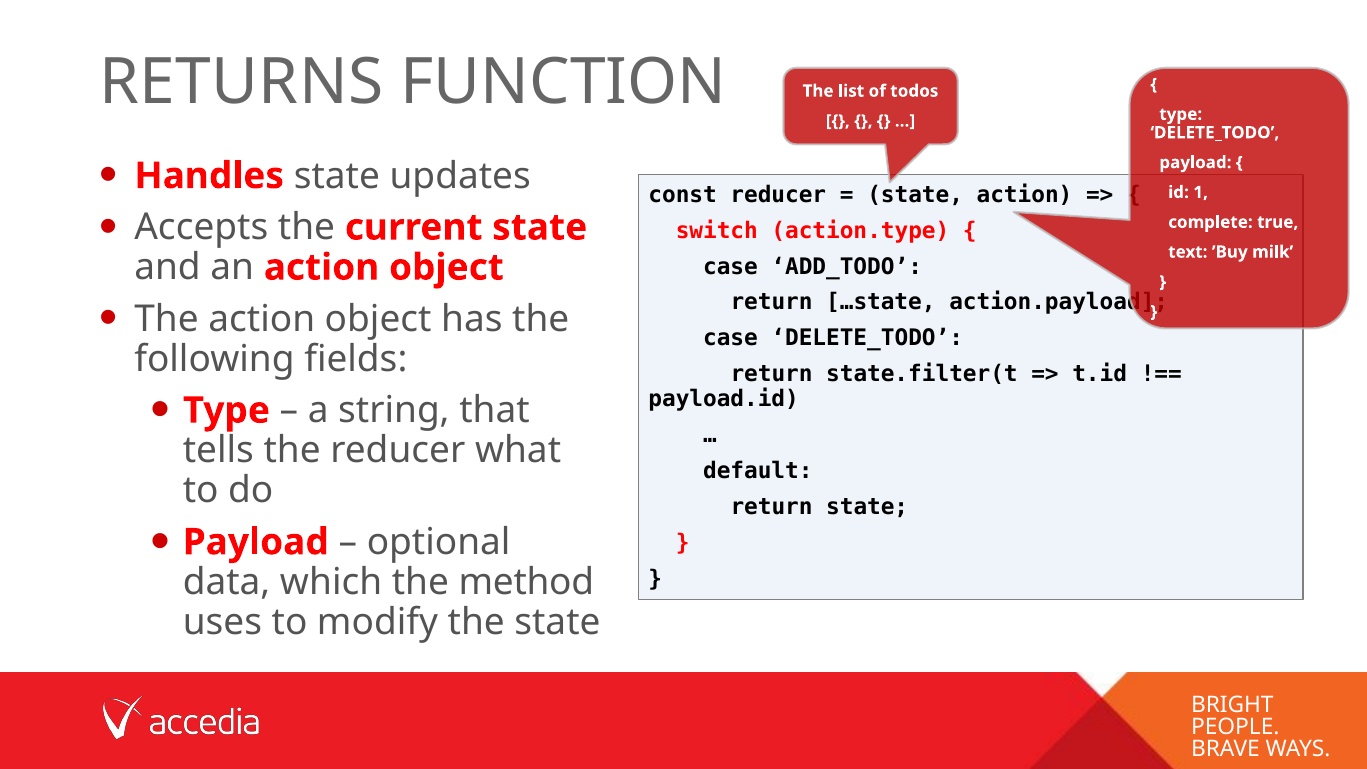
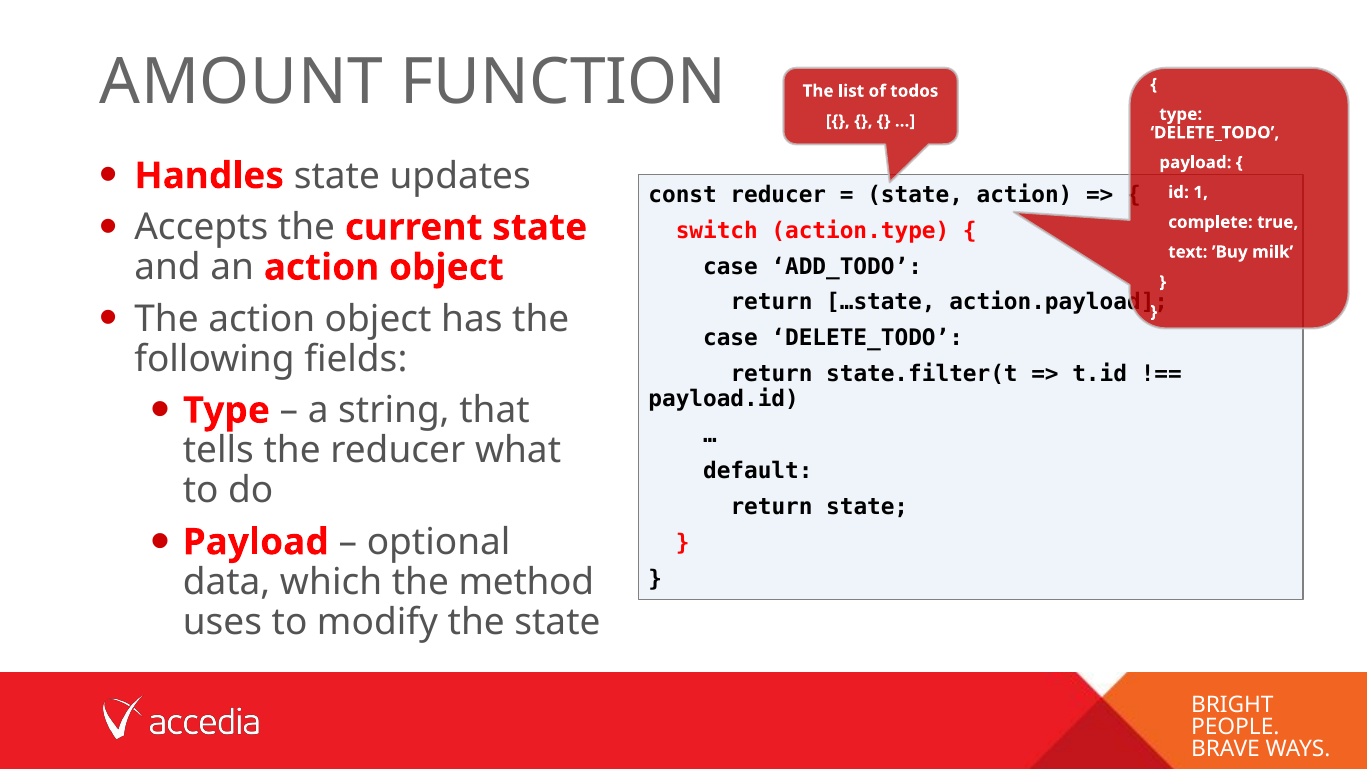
RETURNS: RETURNS -> AMOUNT
